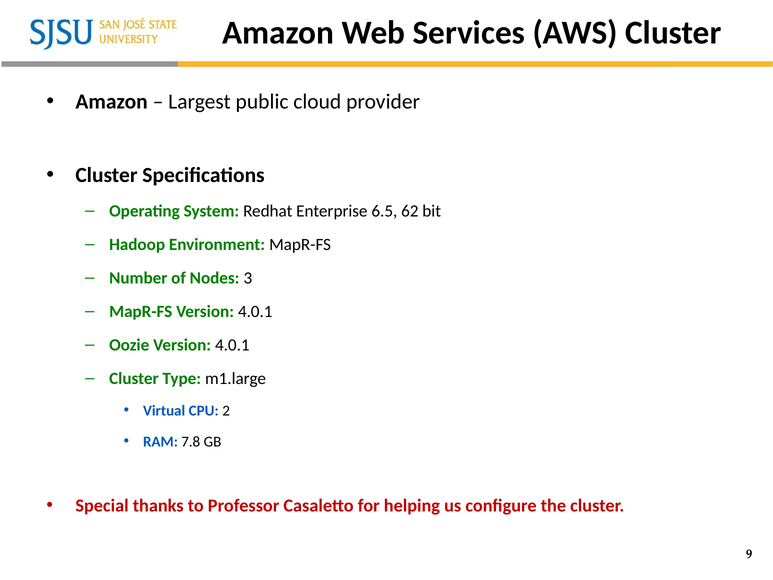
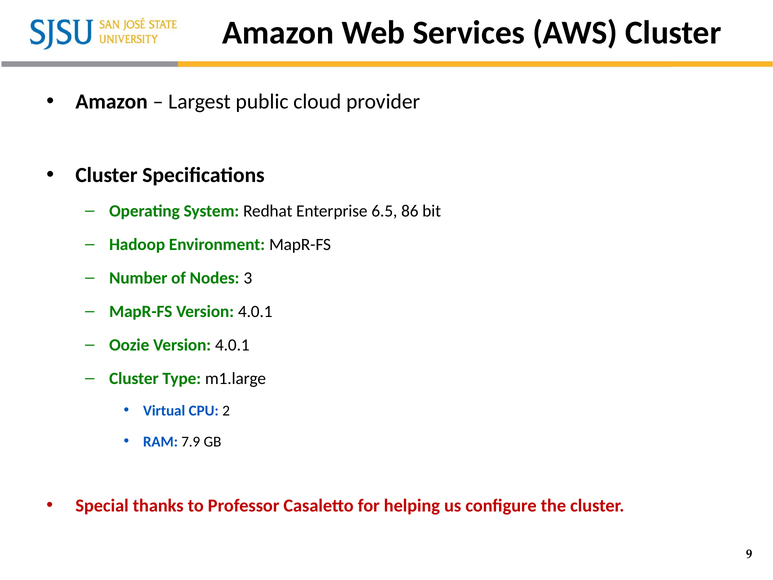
62: 62 -> 86
7.8: 7.8 -> 7.9
